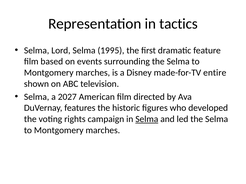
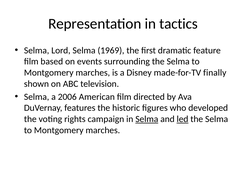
1995: 1995 -> 1969
entire: entire -> finally
2027: 2027 -> 2006
led underline: none -> present
